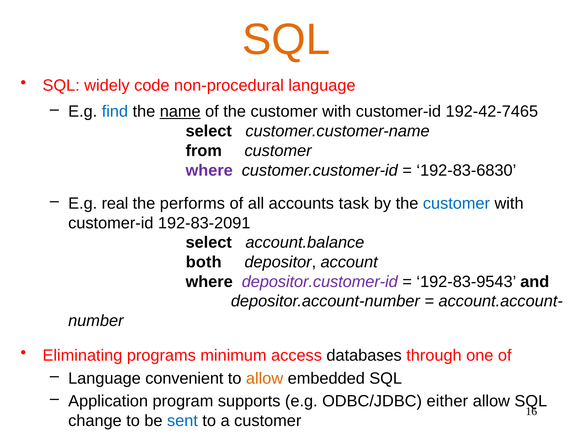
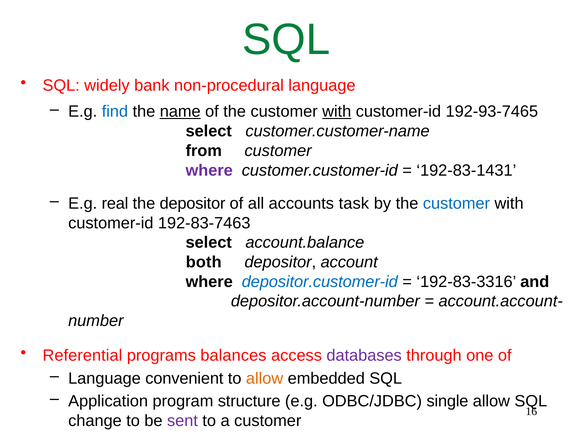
SQL at (286, 40) colour: orange -> green
code: code -> bank
with at (337, 112) underline: none -> present
192-42-7465: 192-42-7465 -> 192-93-7465
192-83-6830: 192-83-6830 -> 192-83-1431
the performs: performs -> depositor
192-83-2091: 192-83-2091 -> 192-83-7463
depositor.customer-id colour: purple -> blue
192-83-9543: 192-83-9543 -> 192-83-3316
Eliminating: Eliminating -> Referential
minimum: minimum -> balances
databases colour: black -> purple
supports: supports -> structure
either: either -> single
sent colour: blue -> purple
